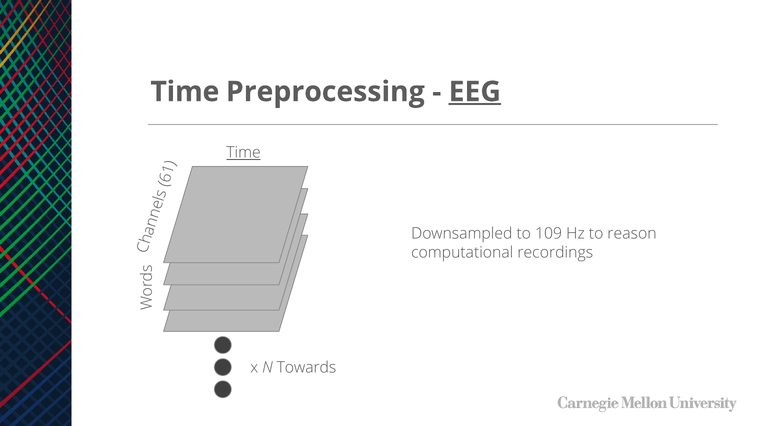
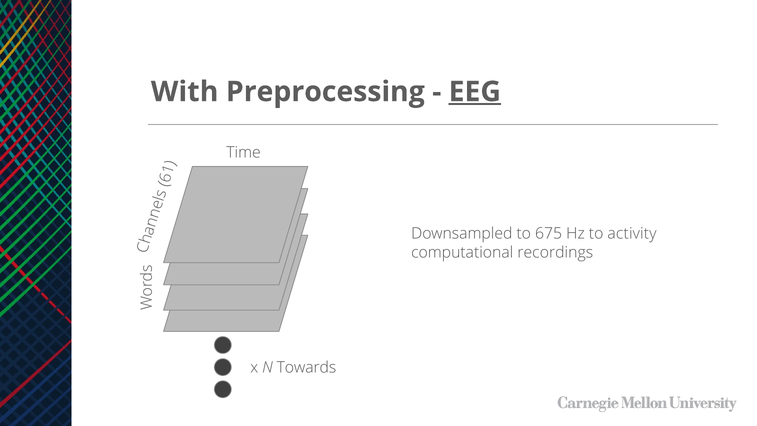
Time at (185, 92): Time -> With
Time at (244, 153) underline: present -> none
109: 109 -> 675
reason: reason -> activity
